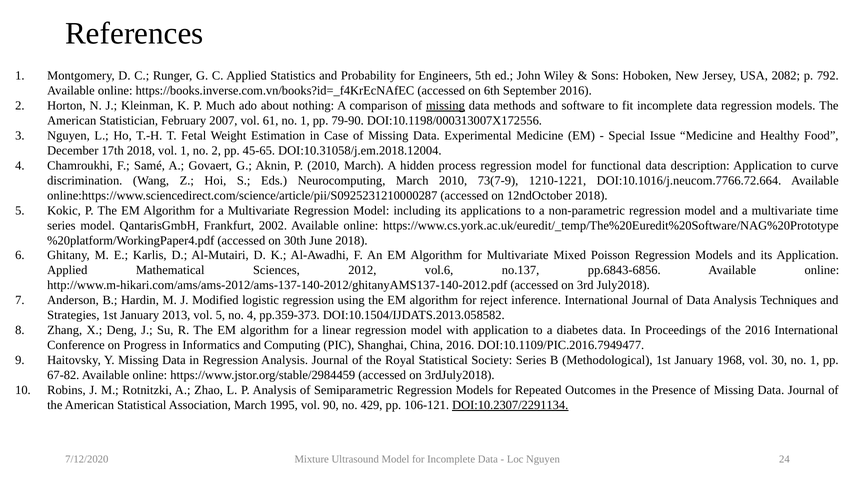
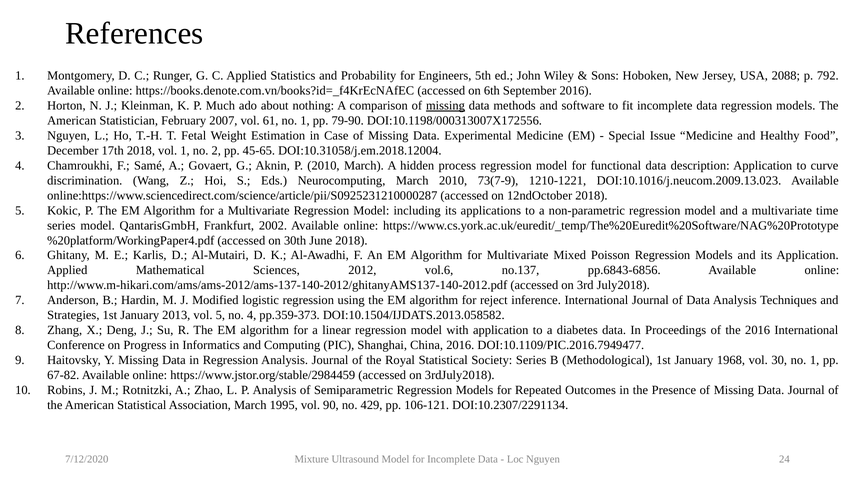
2082: 2082 -> 2088
https://books.inverse.com.vn/books?id=_f4KrEcNAfEC: https://books.inverse.com.vn/books?id=_f4KrEcNAfEC -> https://books.denote.com.vn/books?id=_f4KrEcNAfEC
DOI:10.1016/j.neucom.7766.72.664: DOI:10.1016/j.neucom.7766.72.664 -> DOI:10.1016/j.neucom.2009.13.023
DOI:10.2307/2291134 underline: present -> none
